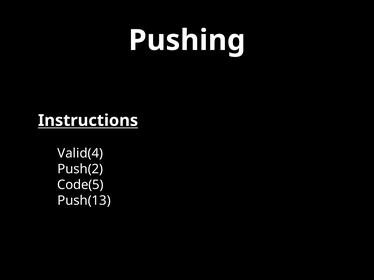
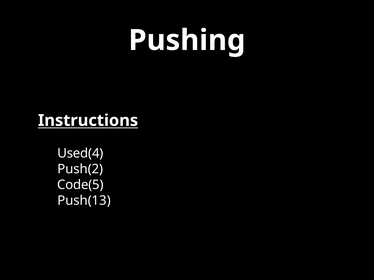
Valid(4: Valid(4 -> Used(4
